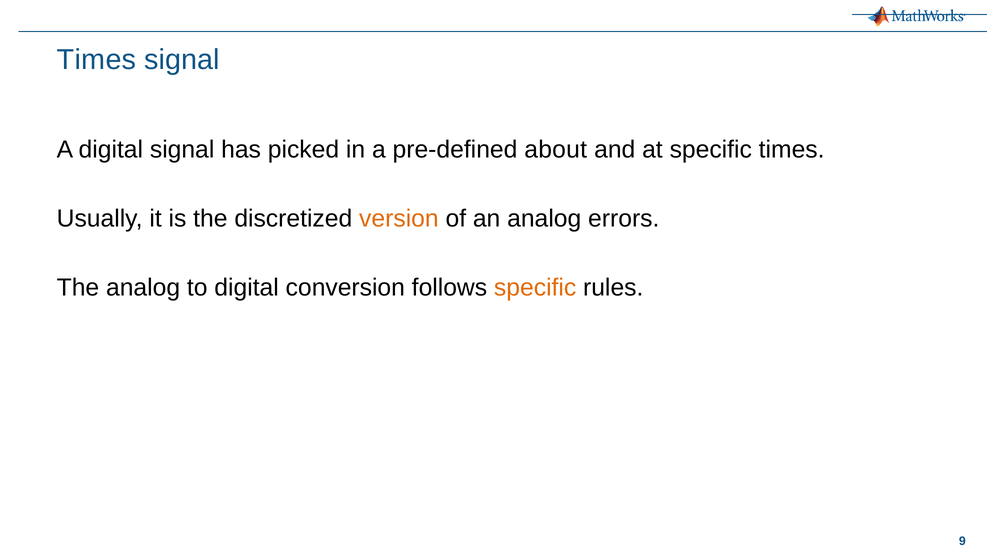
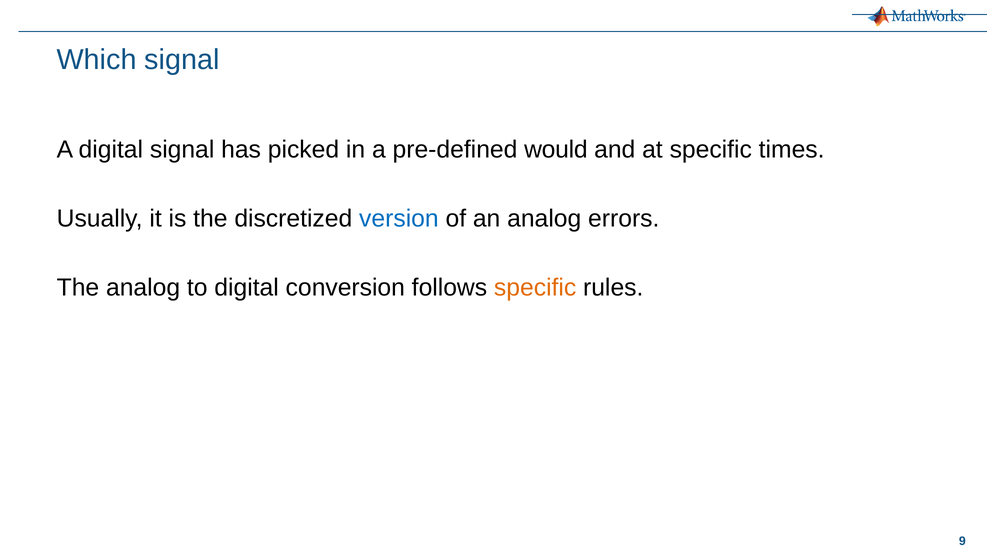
Times at (96, 60): Times -> Which
about: about -> would
version colour: orange -> blue
